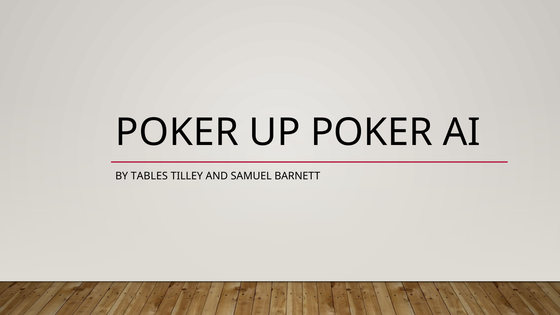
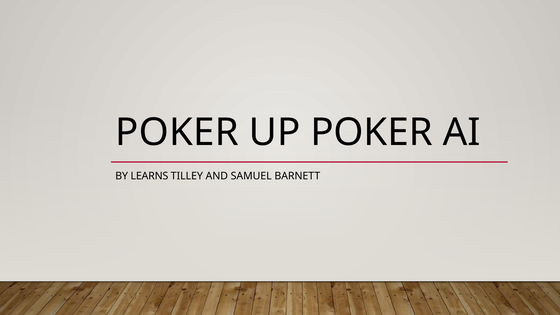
TABLES: TABLES -> LEARNS
